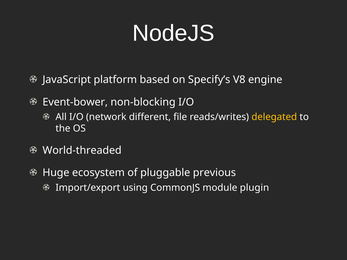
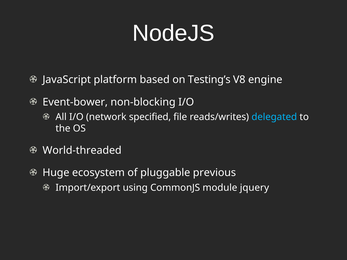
Specify’s: Specify’s -> Testing’s
different: different -> specified
delegated colour: yellow -> light blue
plugin: plugin -> jquery
